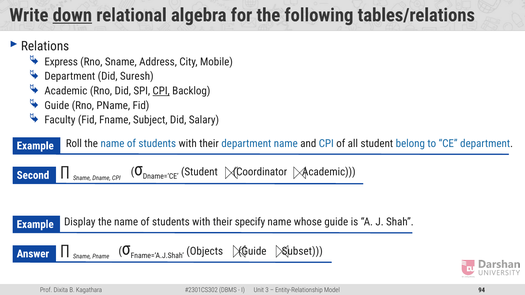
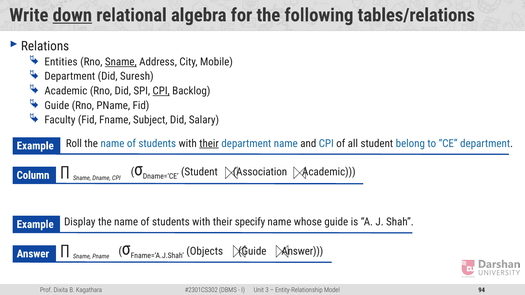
Express: Express -> Entities
Sname at (121, 62) underline: none -> present
their at (209, 144) underline: none -> present
Coordinator: Coordinator -> Association
Second: Second -> Column
Guide Subset: Subset -> Answer
